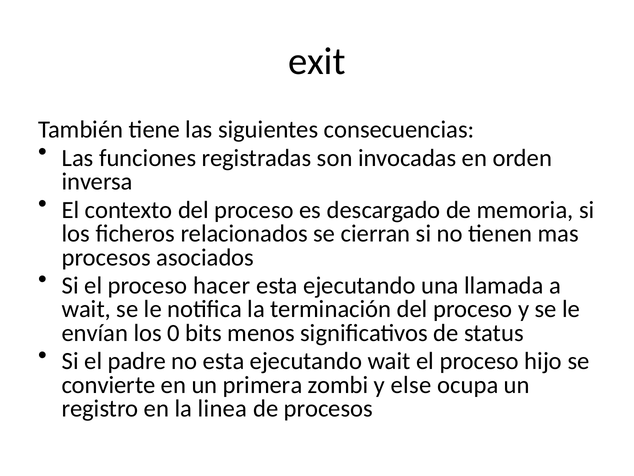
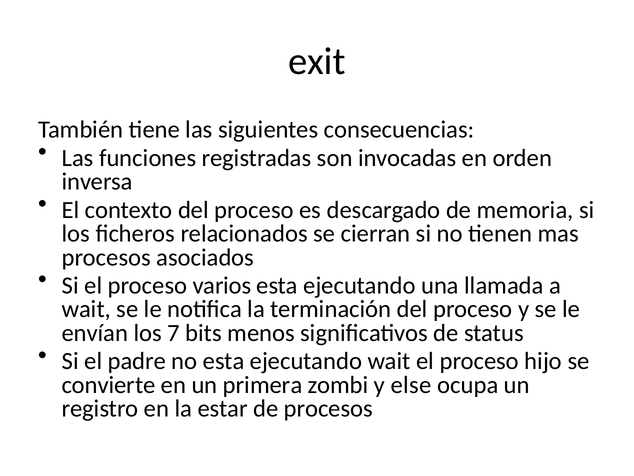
hacer: hacer -> varios
0: 0 -> 7
linea: linea -> estar
